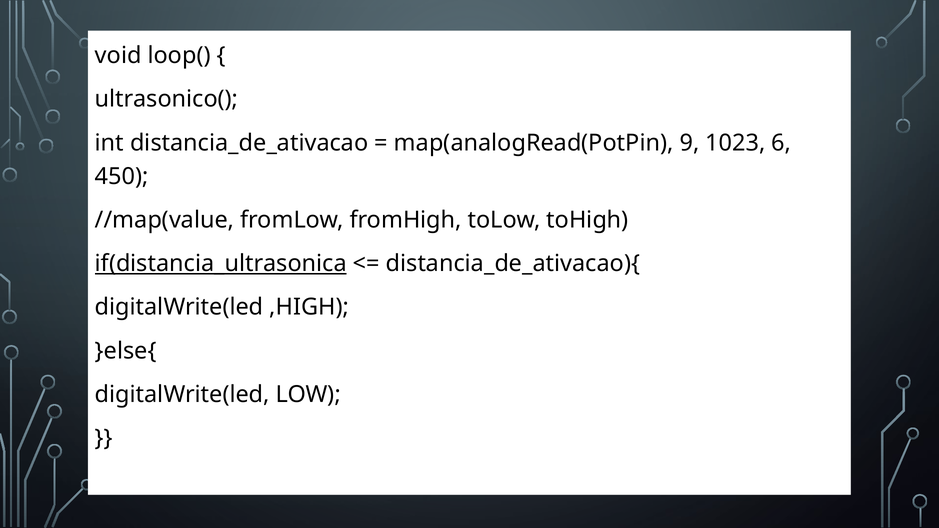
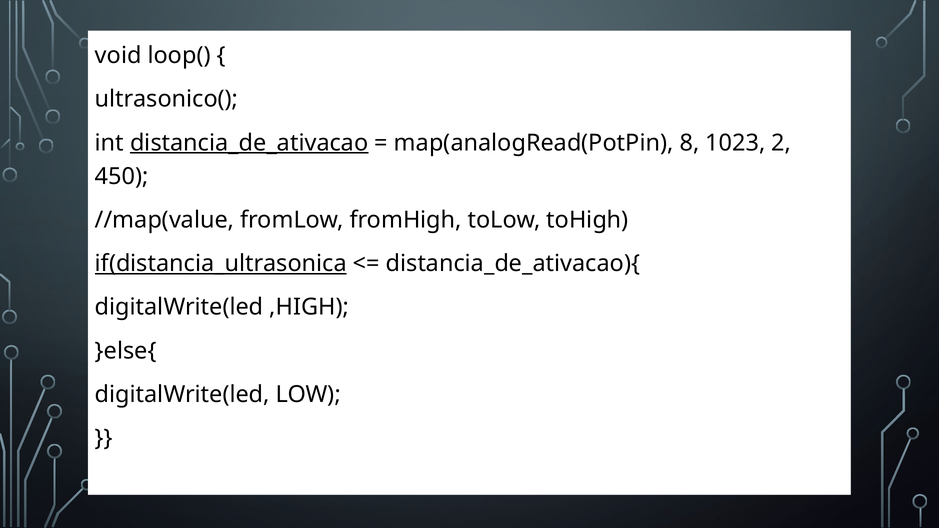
distancia_de_ativacao underline: none -> present
9: 9 -> 8
6: 6 -> 2
